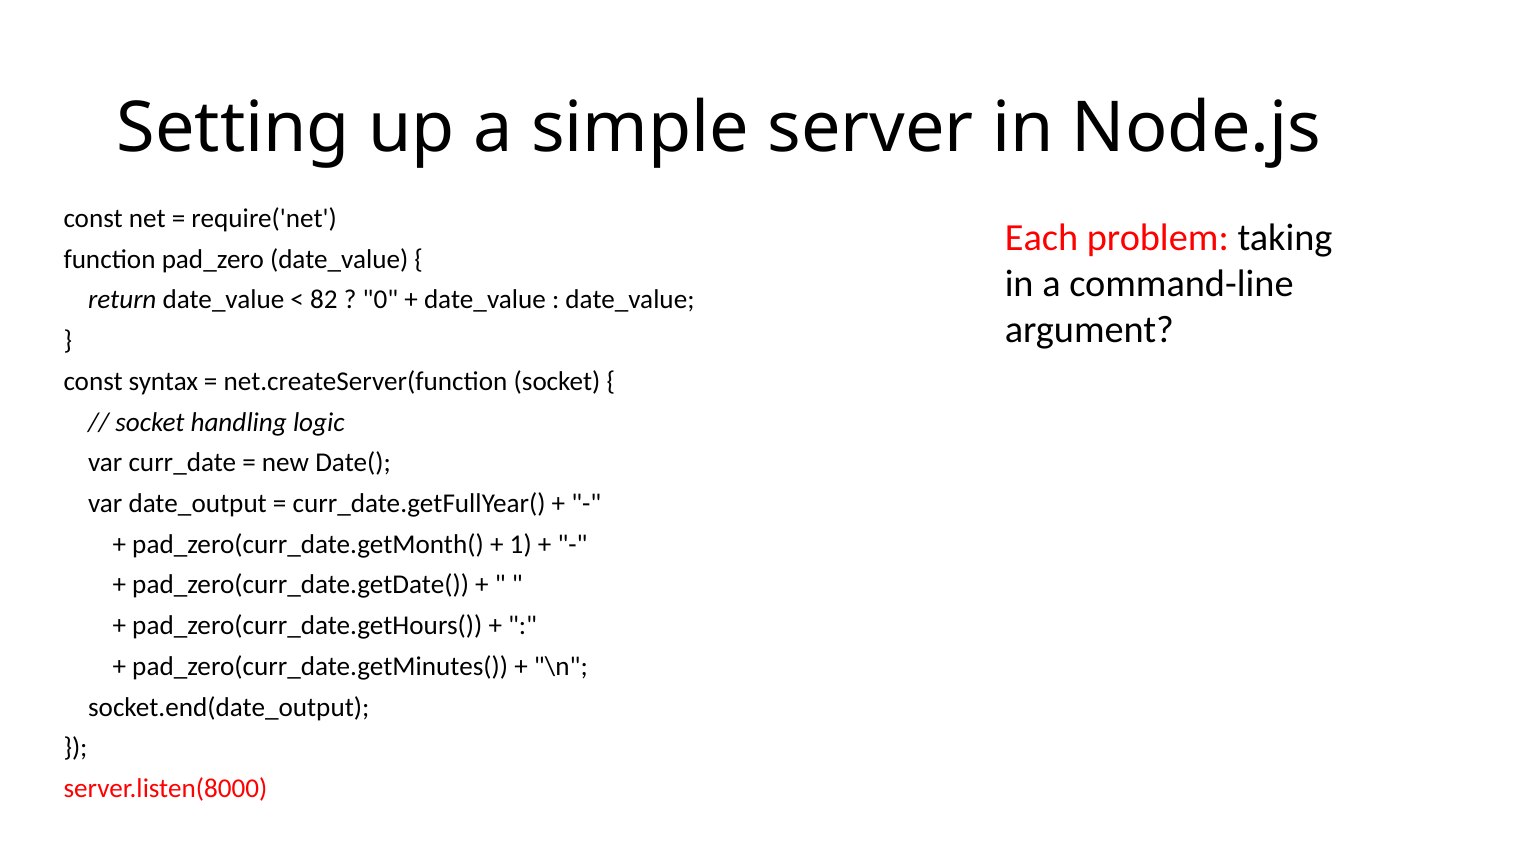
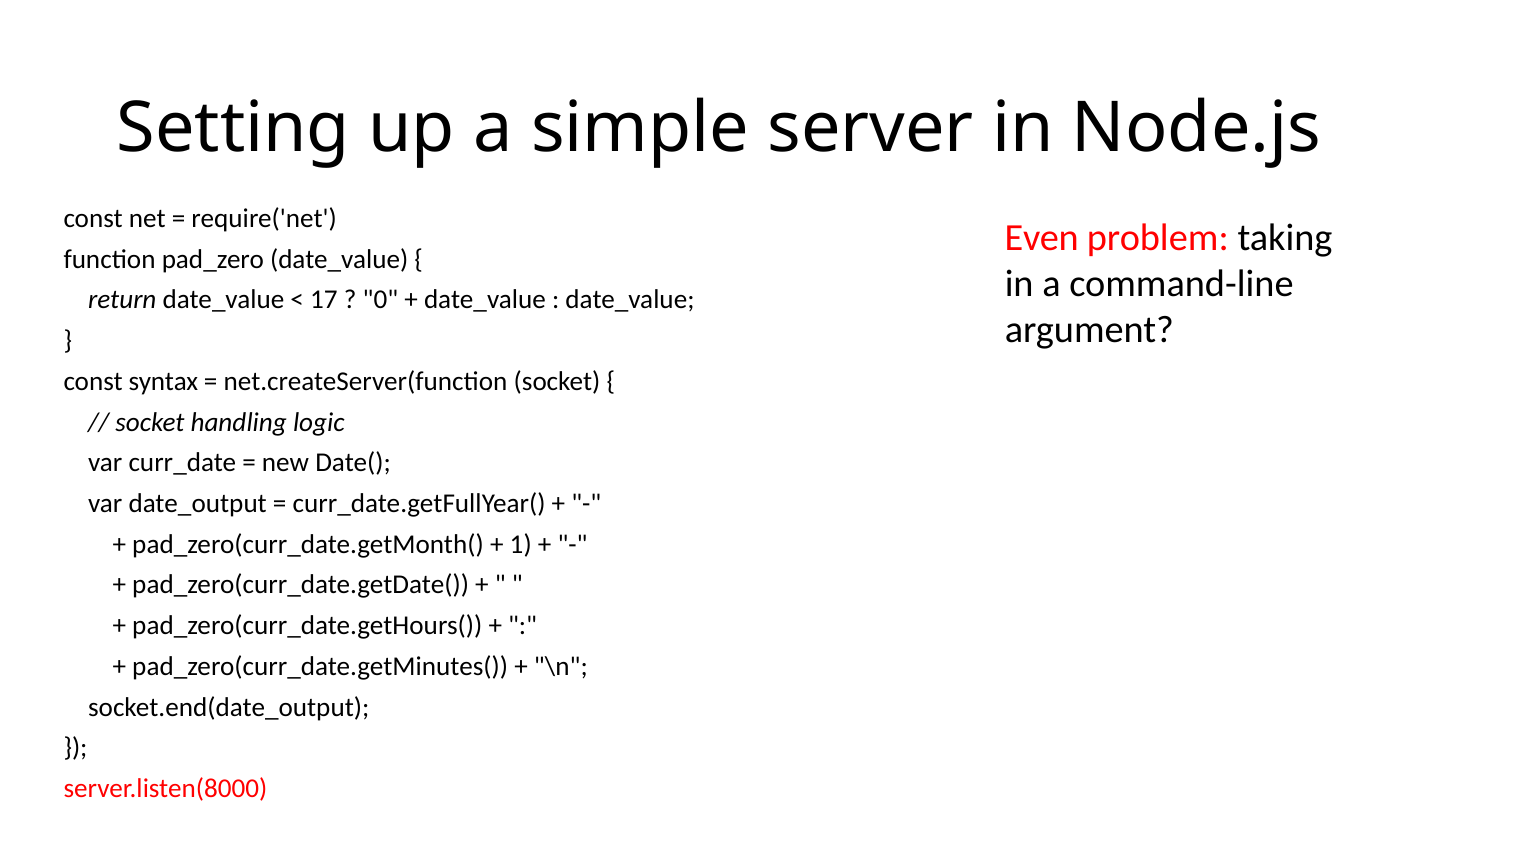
Each: Each -> Even
82: 82 -> 17
